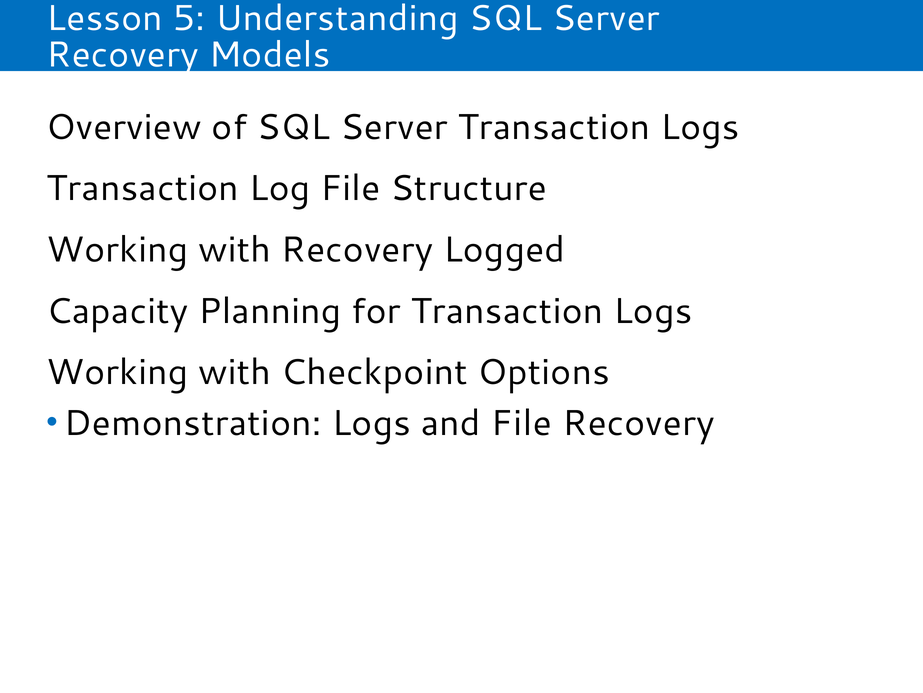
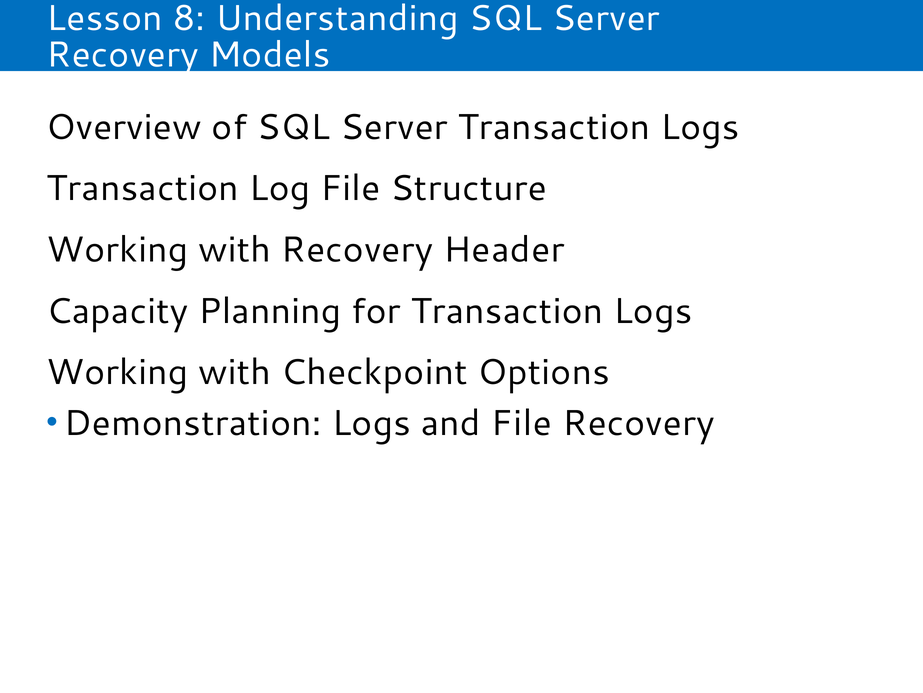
5: 5 -> 8
Logged: Logged -> Header
